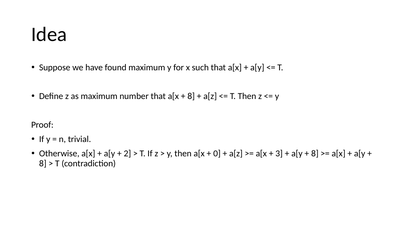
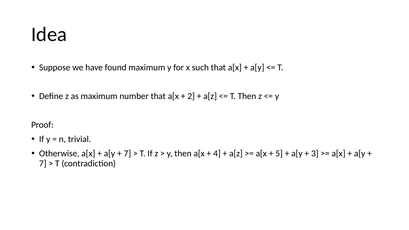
8 at (191, 96): 8 -> 2
2 at (127, 154): 2 -> 7
0: 0 -> 4
3: 3 -> 5
8 at (315, 154): 8 -> 3
8 at (43, 164): 8 -> 7
